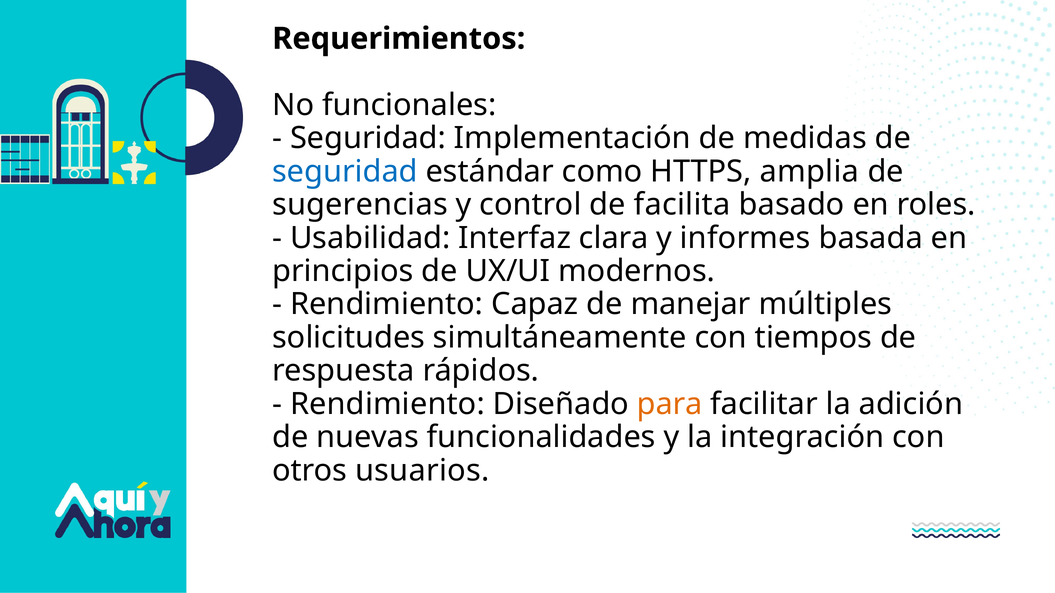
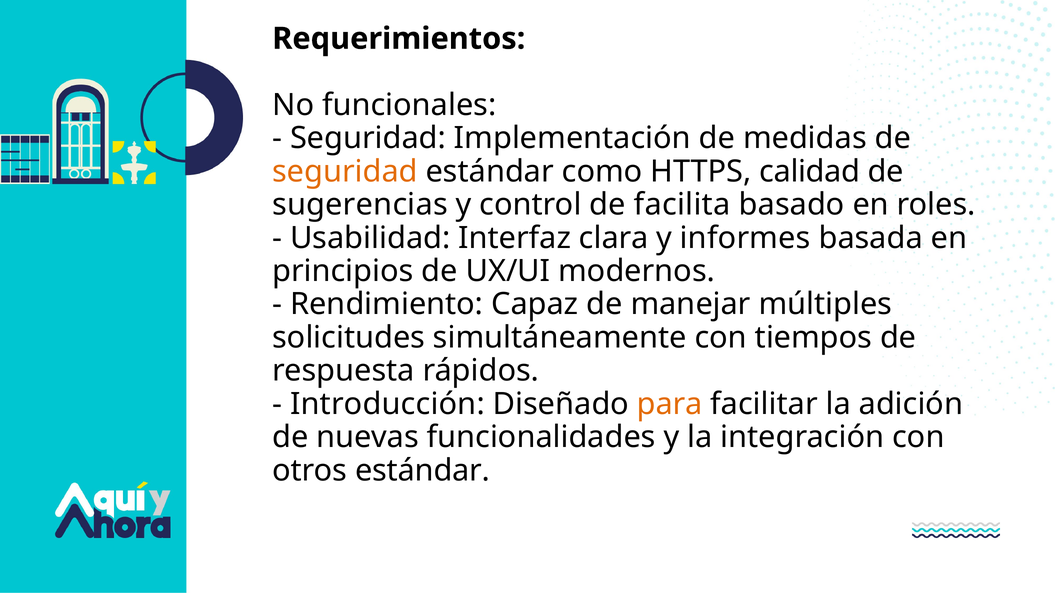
seguridad at (345, 172) colour: blue -> orange
amplia: amplia -> calidad
Rendimiento at (387, 404): Rendimiento -> Introducción
otros usuarios: usuarios -> estándar
